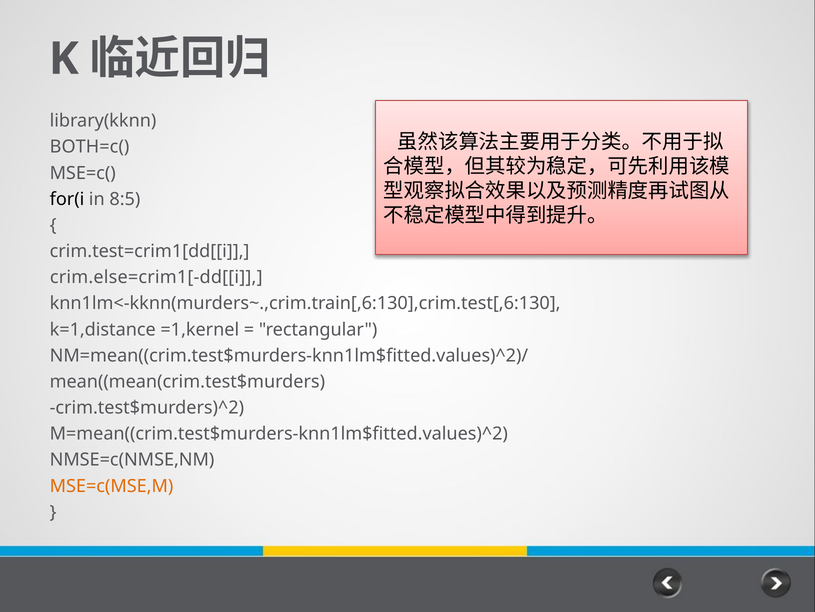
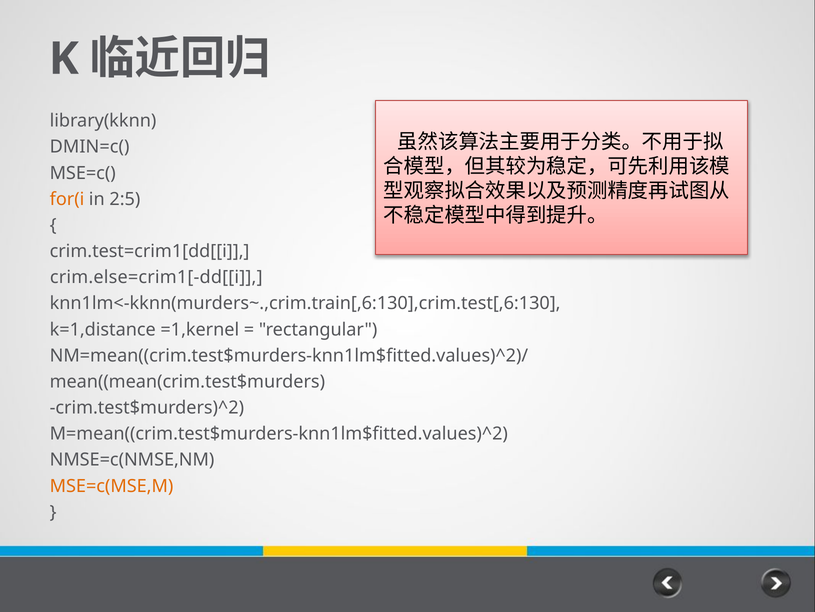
BOTH=c(: BOTH=c( -> DMIN=c(
for(i colour: black -> orange
8:5: 8:5 -> 2:5
